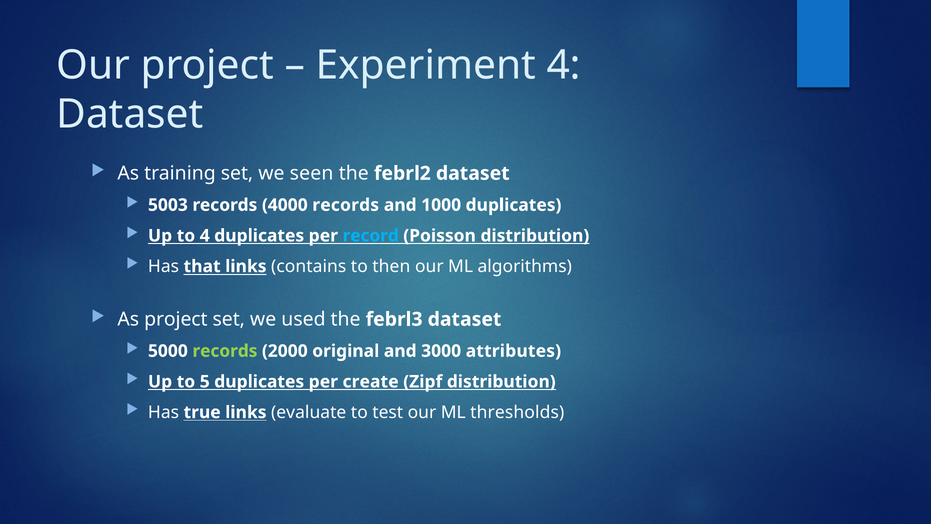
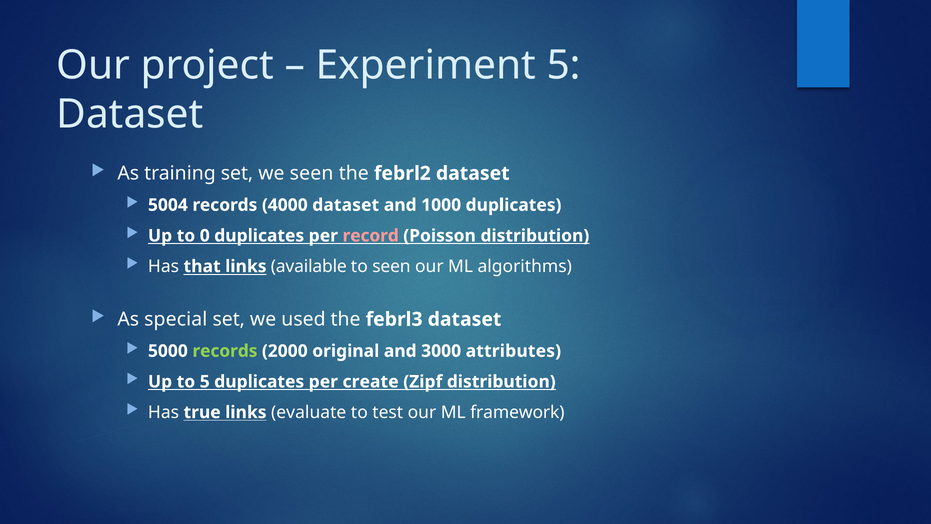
Experiment 4: 4 -> 5
5003: 5003 -> 5004
4000 records: records -> dataset
to 4: 4 -> 0
record colour: light blue -> pink
contains: contains -> available
to then: then -> seen
As project: project -> special
thresholds: thresholds -> framework
